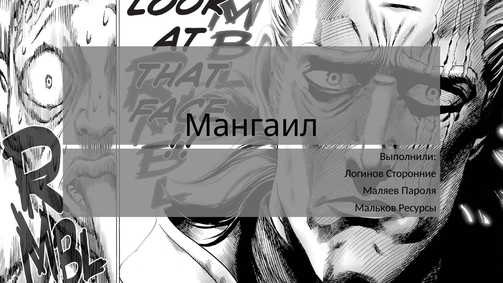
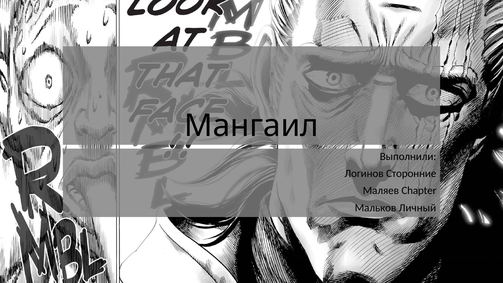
Пароля: Пароля -> Chapter
Ресурсы: Ресурсы -> Личный
